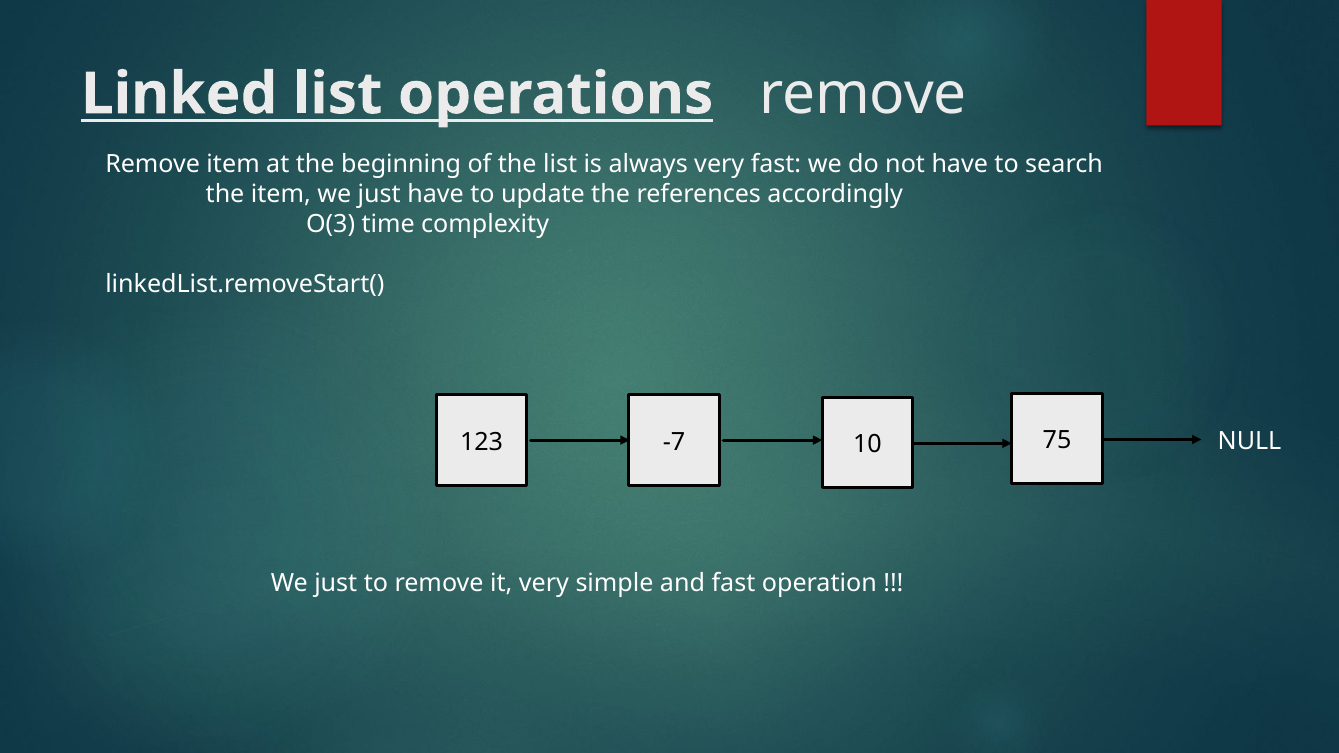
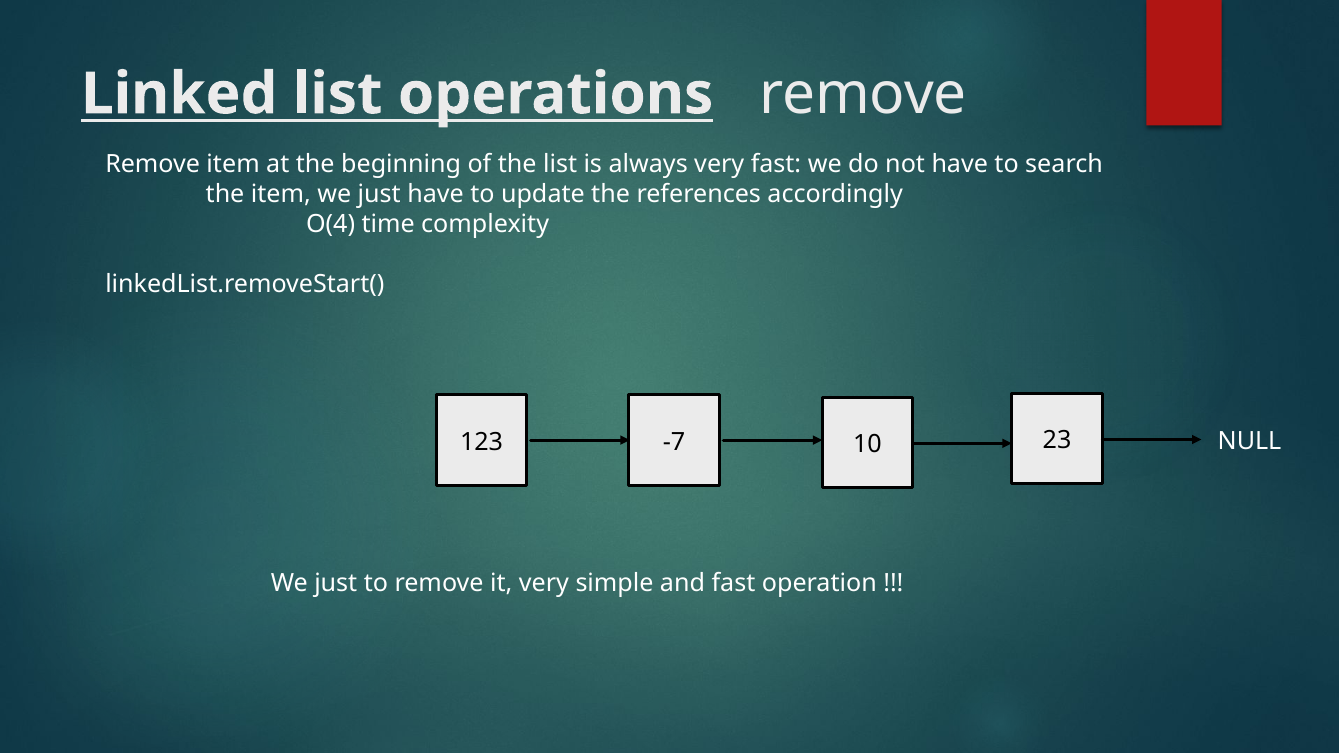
O(3: O(3 -> O(4
75: 75 -> 23
